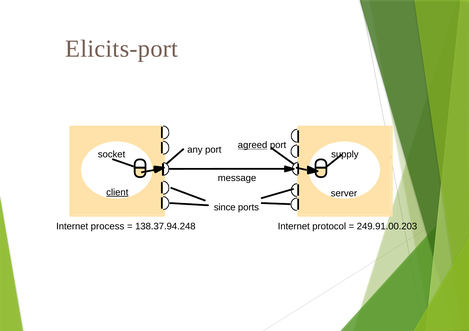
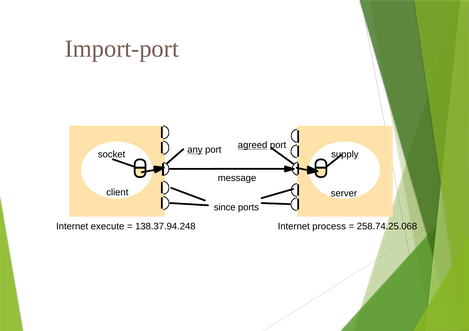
Elicits-port: Elicits-port -> Import-port
any underline: none -> present
client underline: present -> none
process: process -> execute
protocol: protocol -> process
249.91.00.203: 249.91.00.203 -> 258.74.25.068
